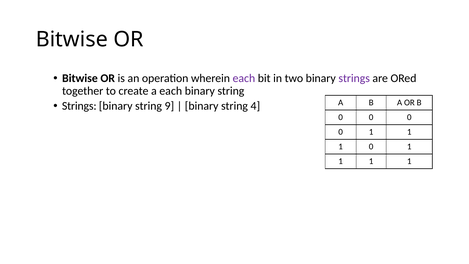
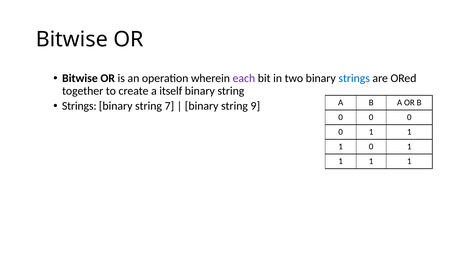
strings at (354, 78) colour: purple -> blue
a each: each -> itself
9: 9 -> 7
4: 4 -> 9
